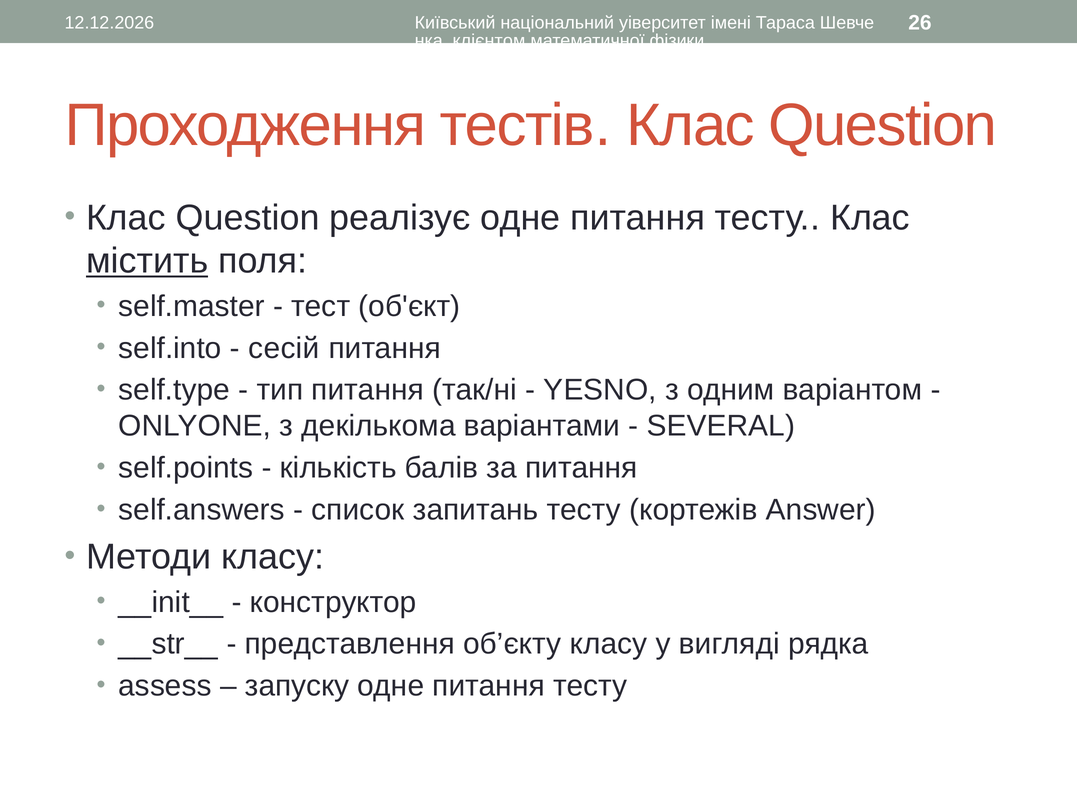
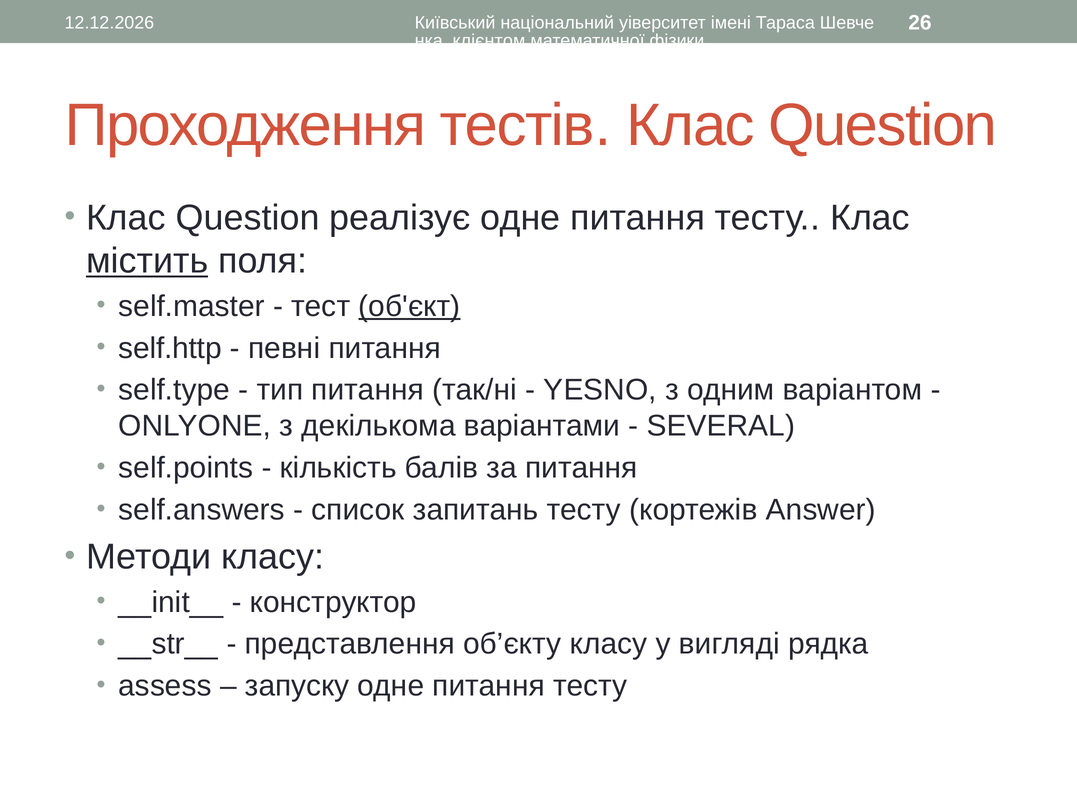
об'єкт underline: none -> present
self.into: self.into -> self.http
сесій: сесій -> певні
